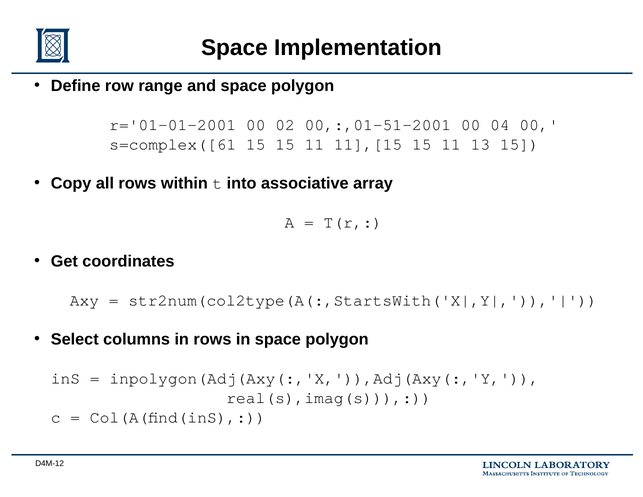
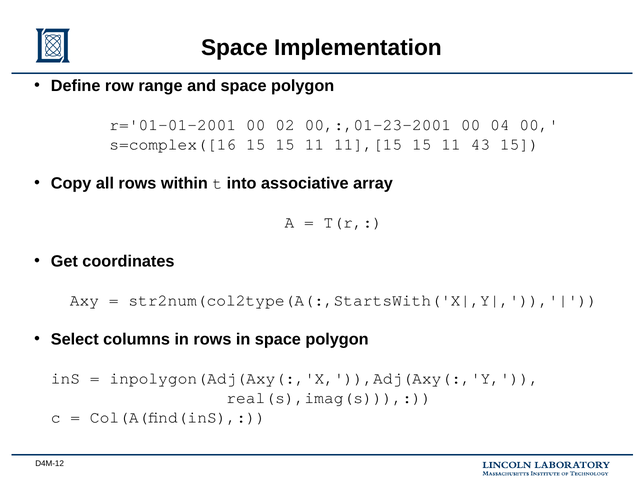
00,:,01-51-2001: 00,:,01-51-2001 -> 00,:,01-23-2001
s=complex([61: s=complex([61 -> s=complex([16
13: 13 -> 43
